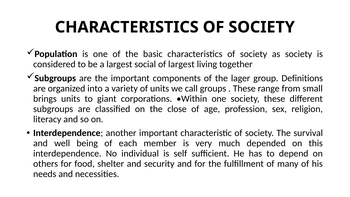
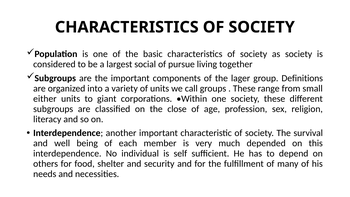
of largest: largest -> pursue
brings: brings -> either
